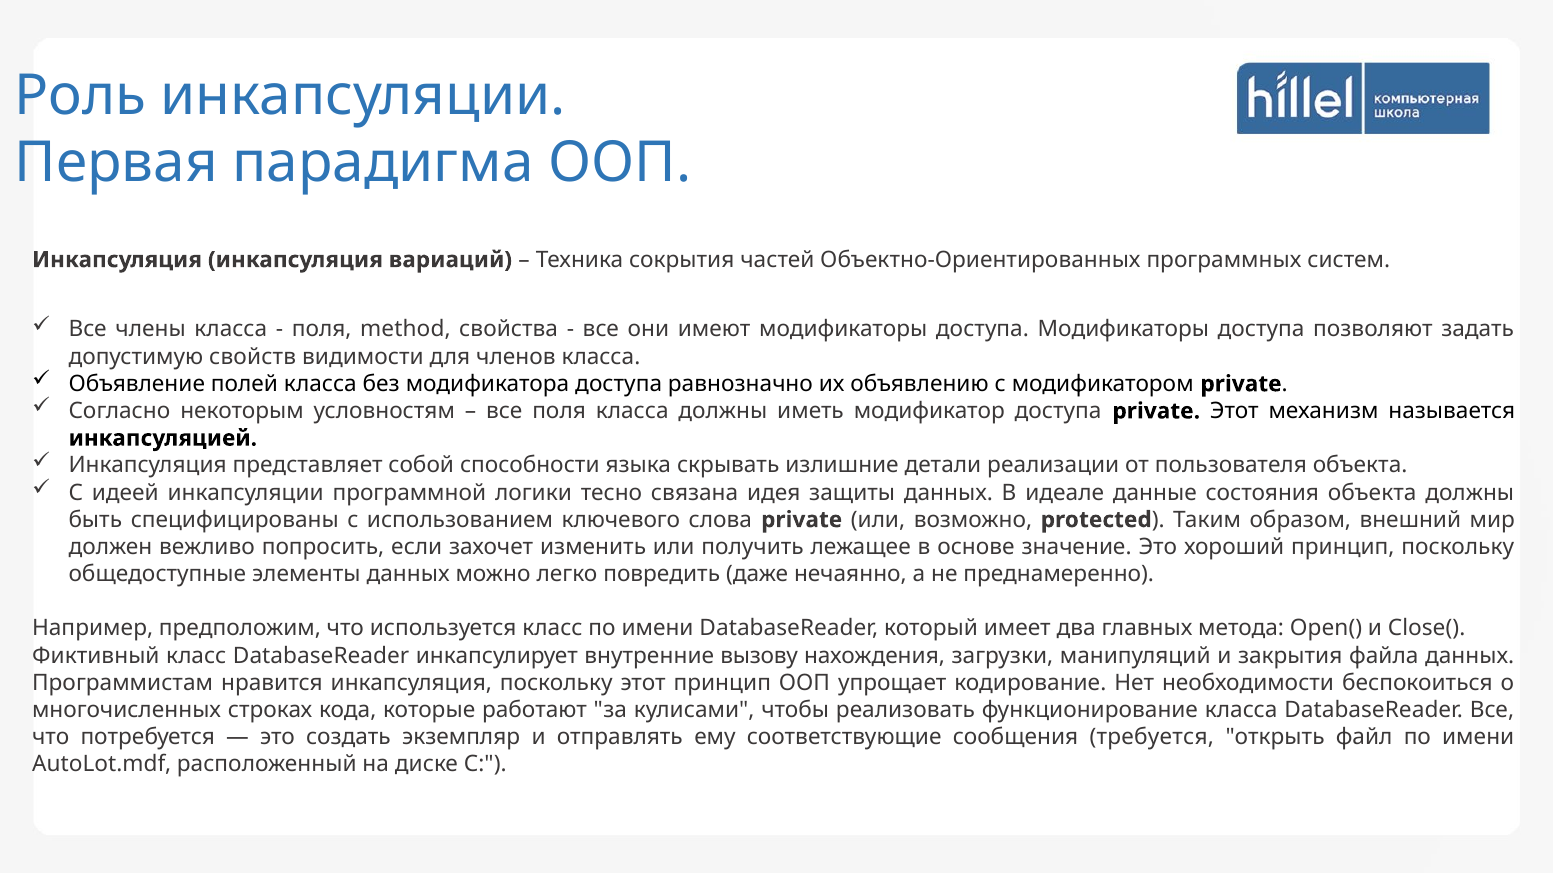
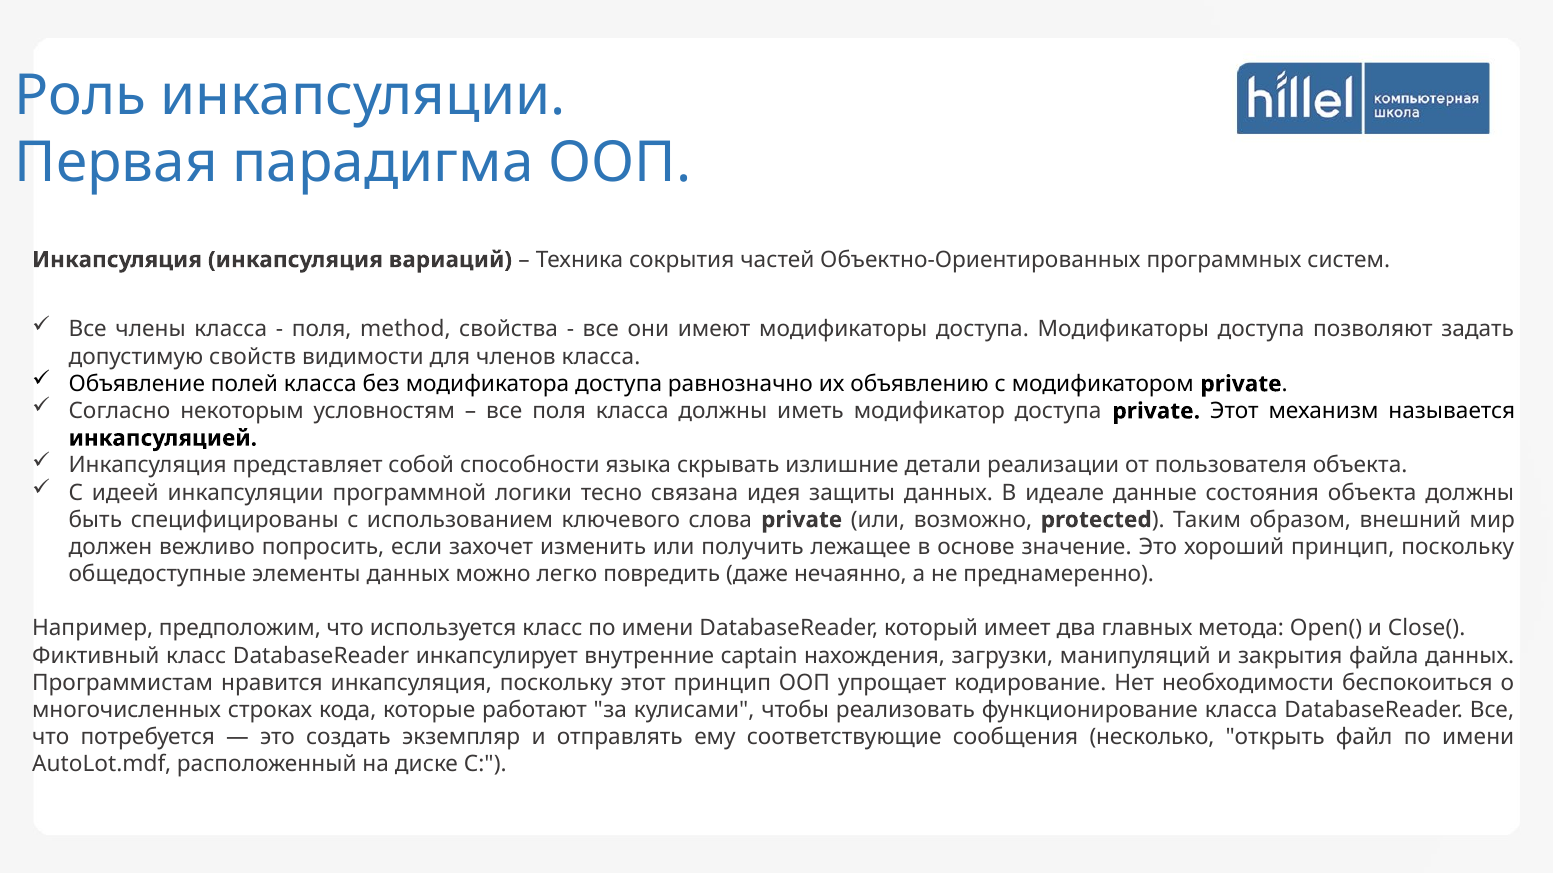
вызову: вызову -> captain
требуется: требуется -> несколько
